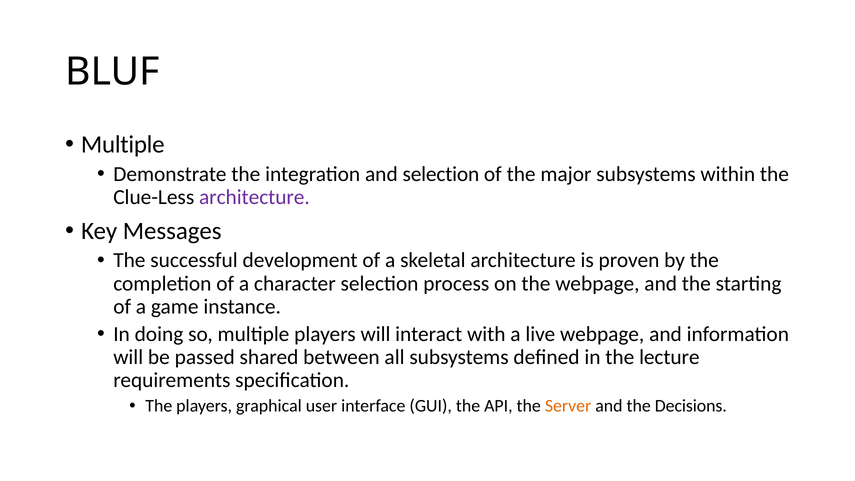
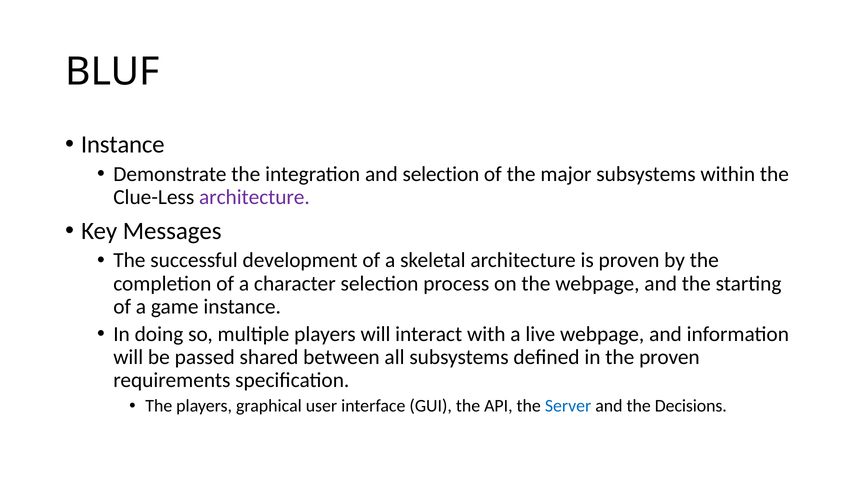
Multiple at (123, 145): Multiple -> Instance
the lecture: lecture -> proven
Server colour: orange -> blue
